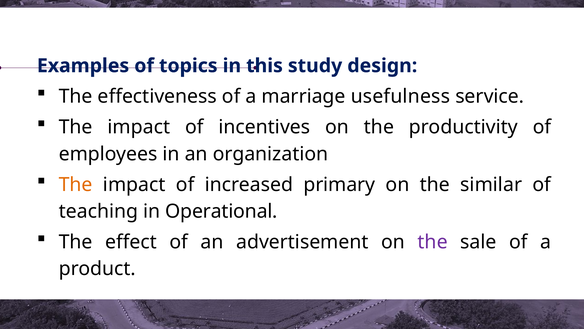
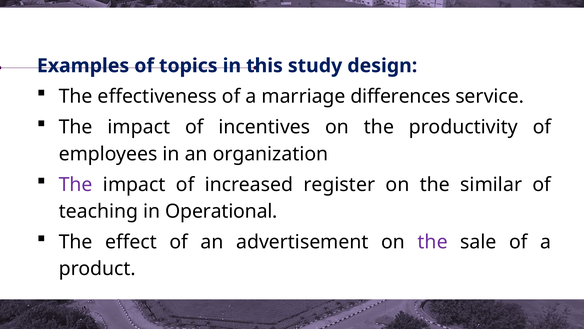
usefulness: usefulness -> differences
The at (76, 184) colour: orange -> purple
primary: primary -> register
